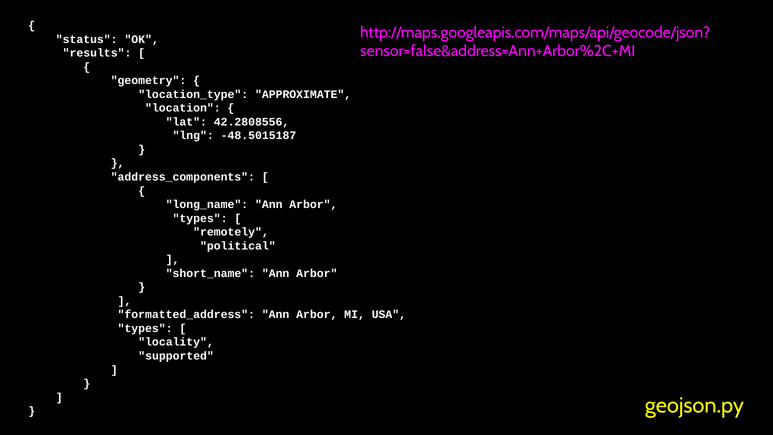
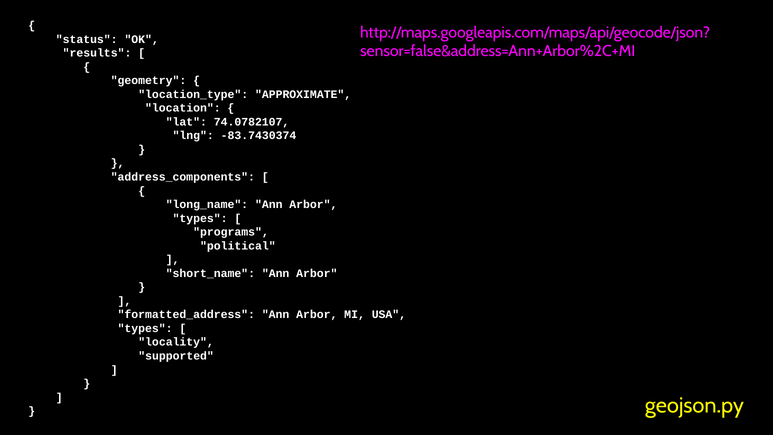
42.2808556: 42.2808556 -> 74.0782107
-48.5015187: -48.5015187 -> -83.7430374
remotely: remotely -> programs
